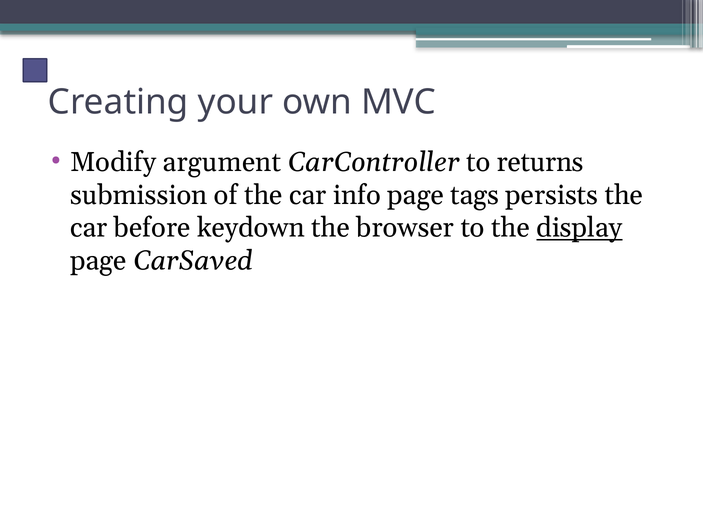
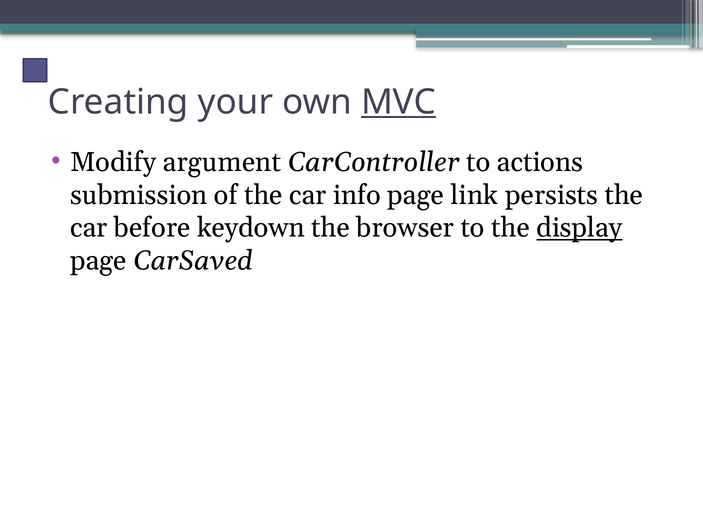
MVC underline: none -> present
returns: returns -> actions
tags: tags -> link
